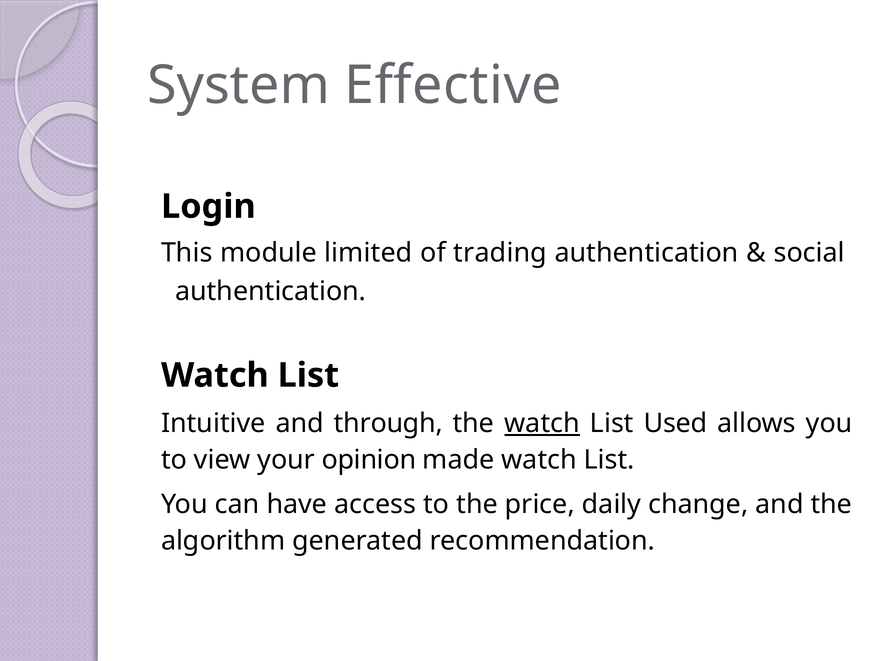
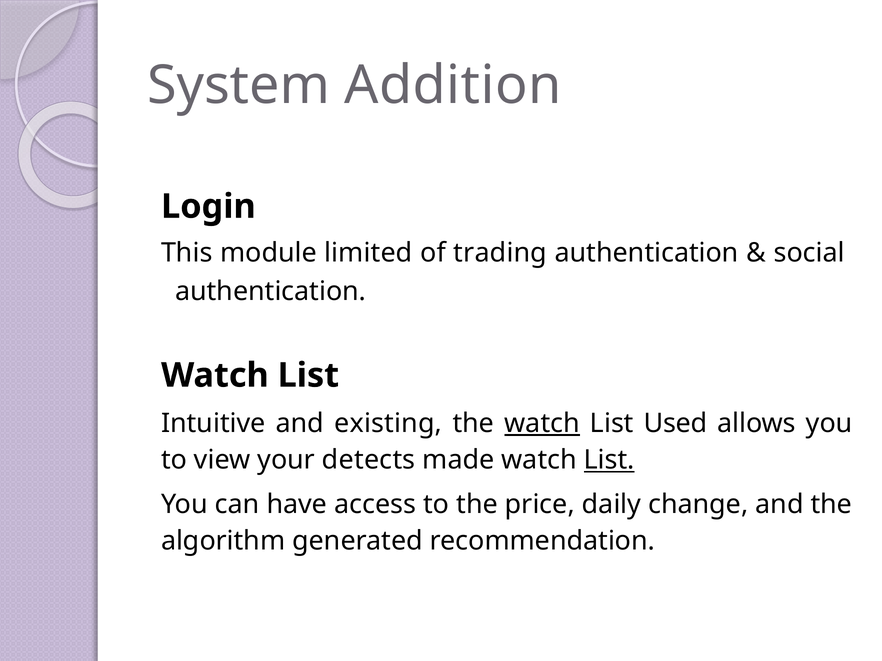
Effective: Effective -> Addition
through: through -> existing
opinion: opinion -> detects
List at (609, 460) underline: none -> present
